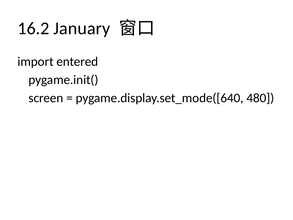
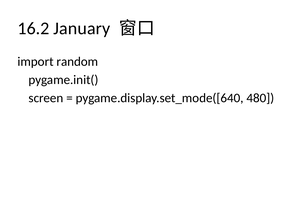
entered: entered -> random
